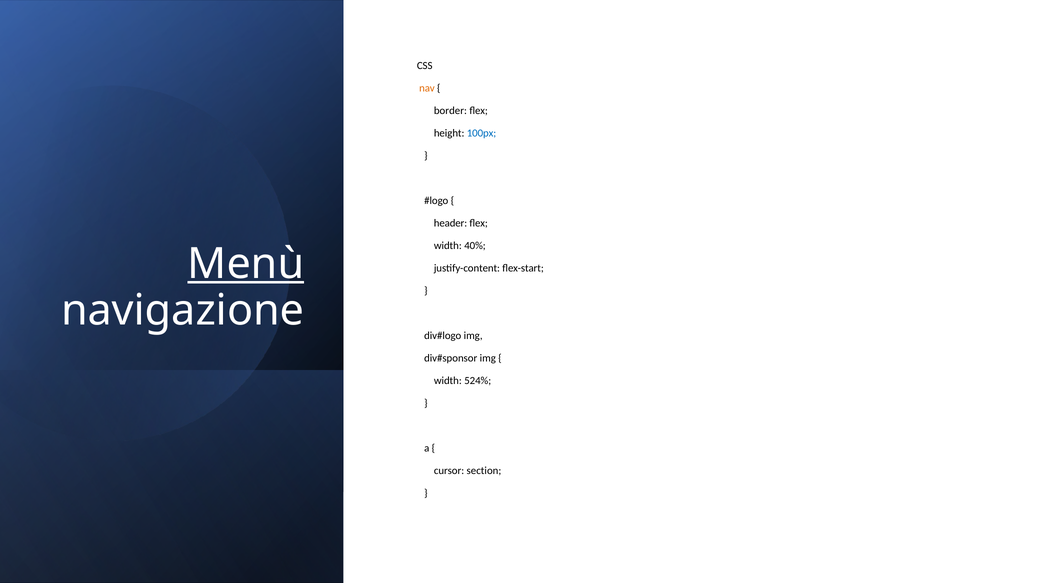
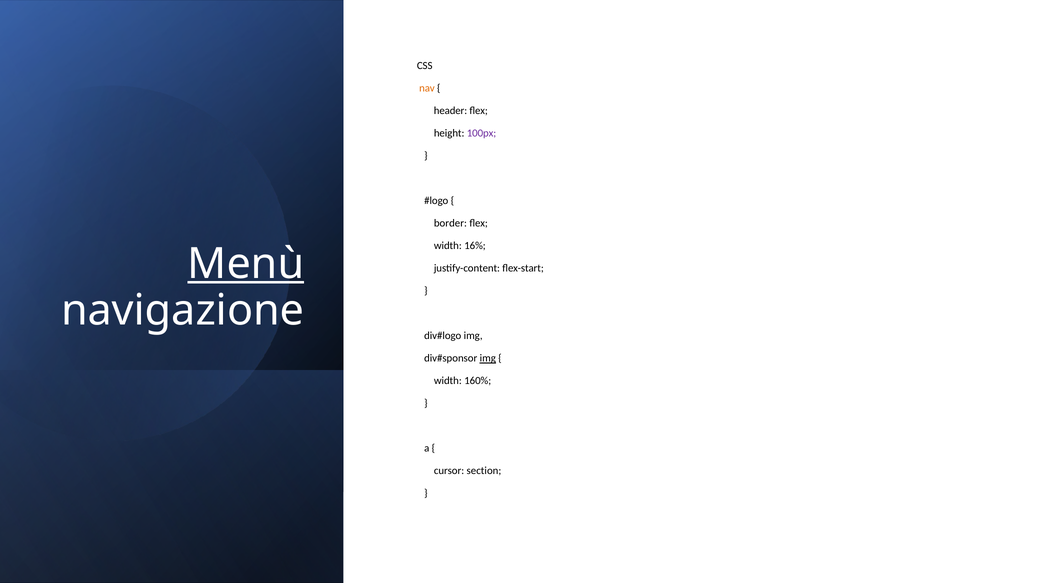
border: border -> header
100px colour: blue -> purple
header: header -> border
40%: 40% -> 16%
img at (488, 359) underline: none -> present
524%: 524% -> 160%
